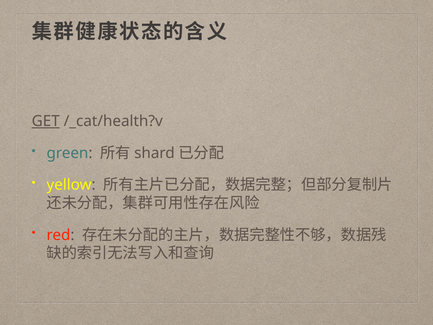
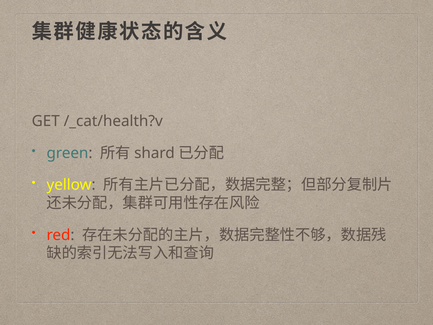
GET underline: present -> none
